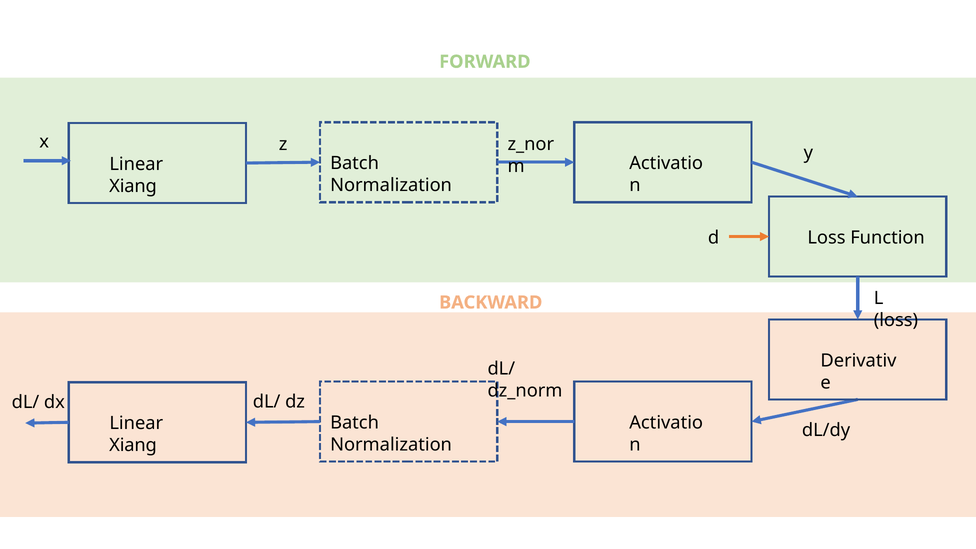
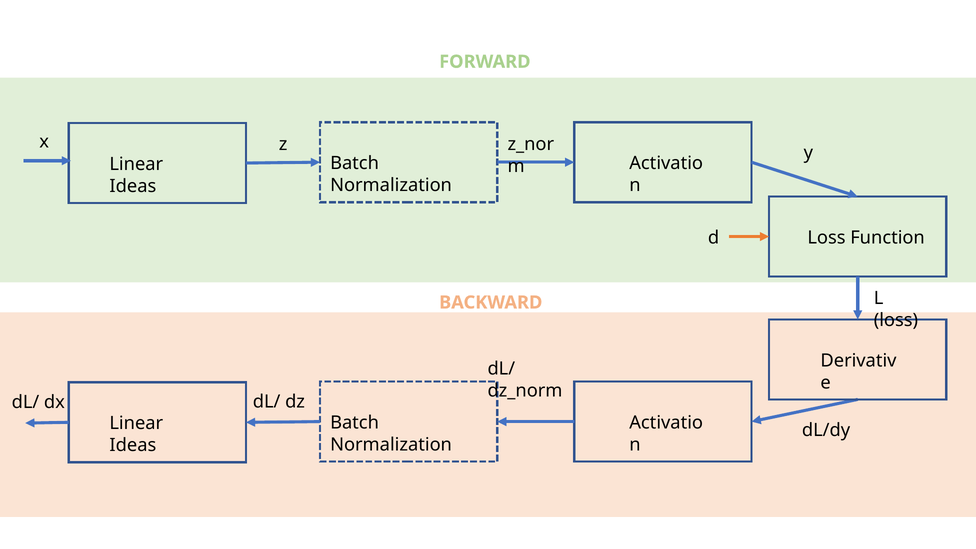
Xiang at (133, 186): Xiang -> Ideas
Xiang at (133, 445): Xiang -> Ideas
